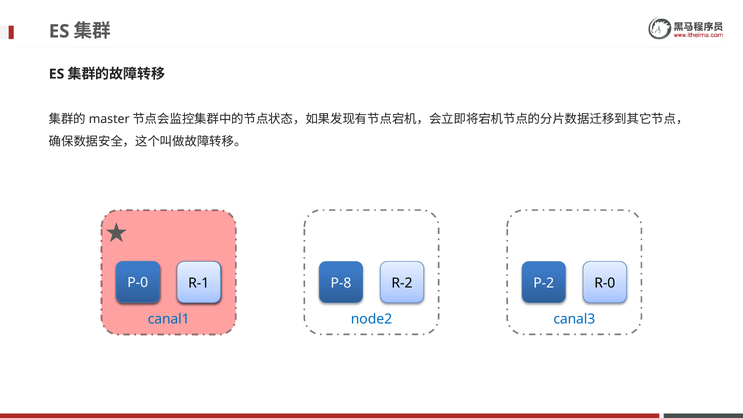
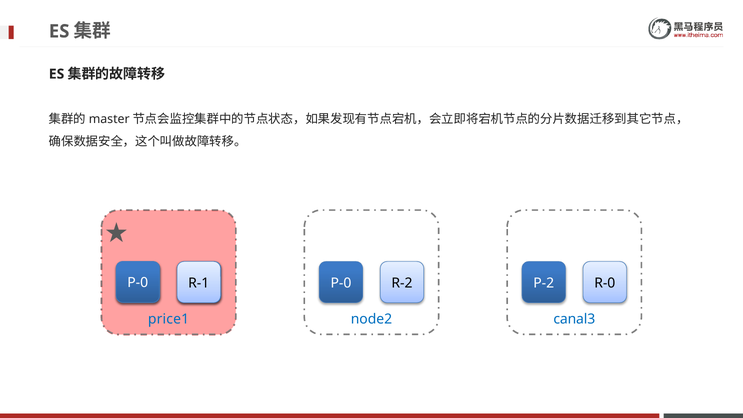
P-8 at (341, 283): P-8 -> P-0
canal1: canal1 -> price1
